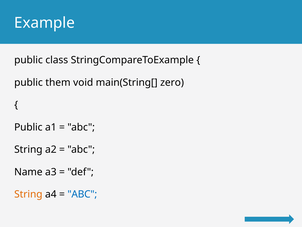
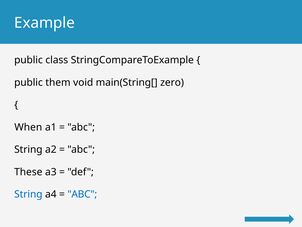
Public at (28, 127): Public -> When
Name: Name -> These
String at (28, 194) colour: orange -> blue
